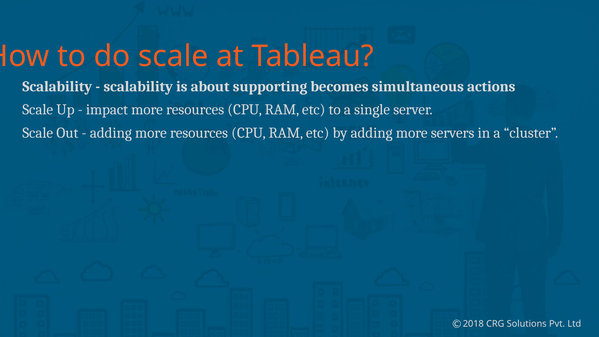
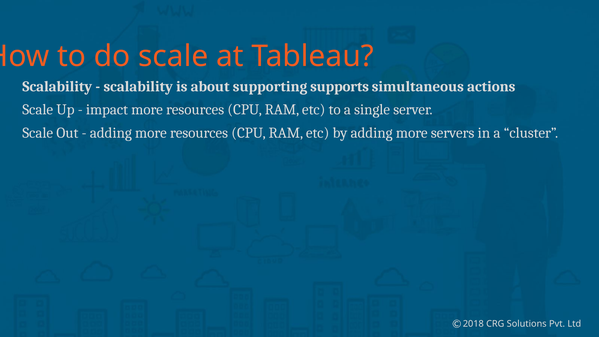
becomes: becomes -> supports
